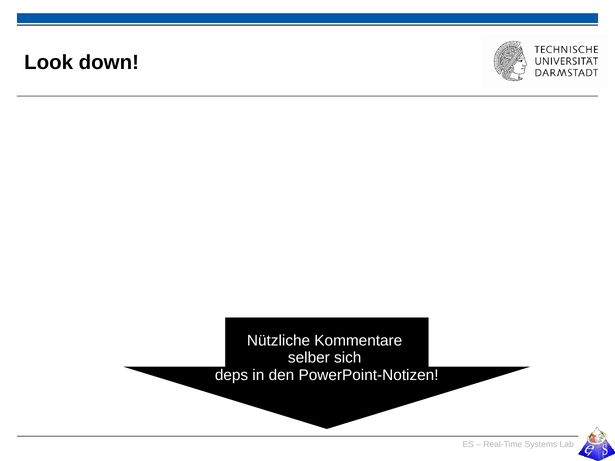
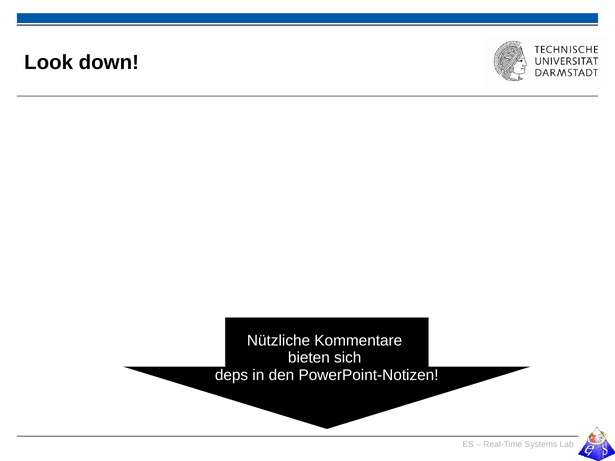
selber: selber -> bieten
